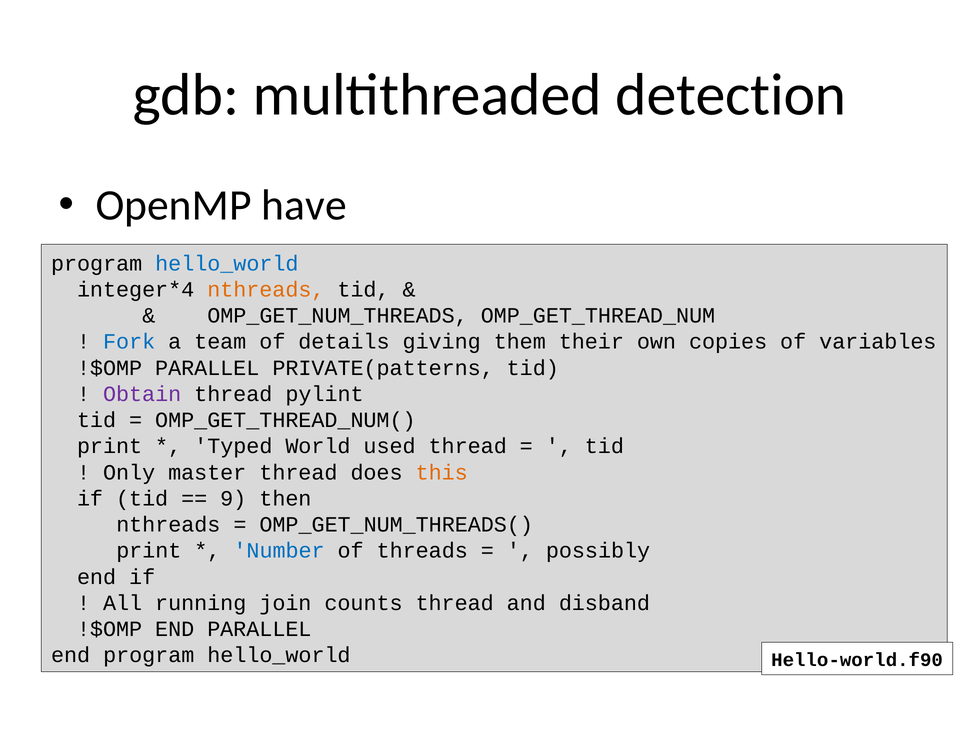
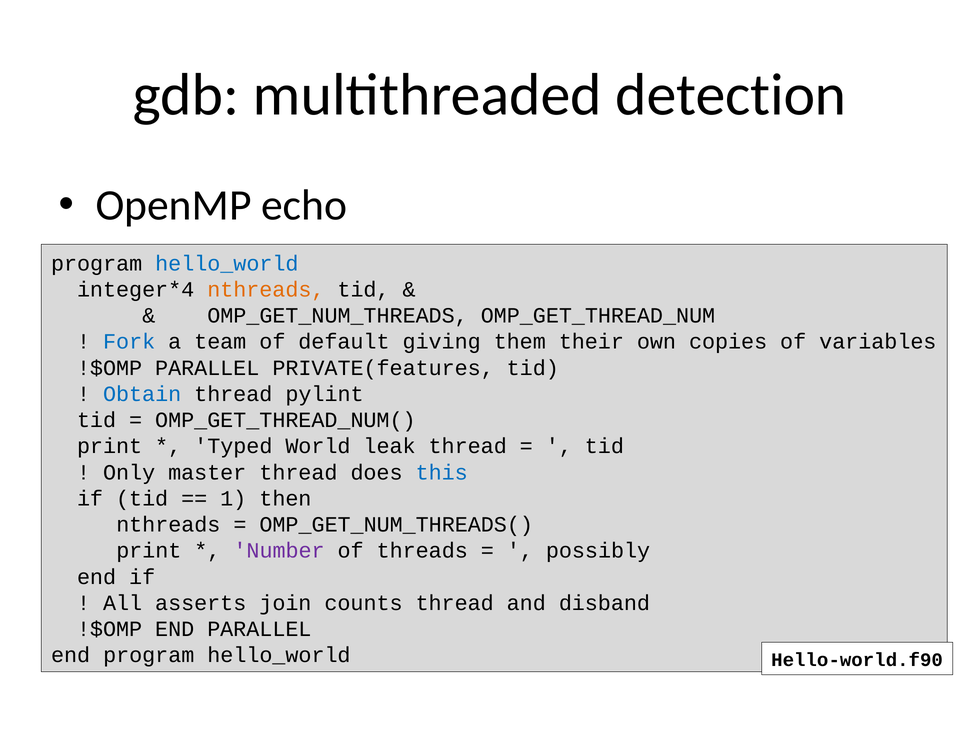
have: have -> echo
details: details -> default
PRIVATE(patterns: PRIVATE(patterns -> PRIVATE(features
Obtain colour: purple -> blue
used: used -> leak
this colour: orange -> blue
9: 9 -> 1
Number colour: blue -> purple
running: running -> asserts
